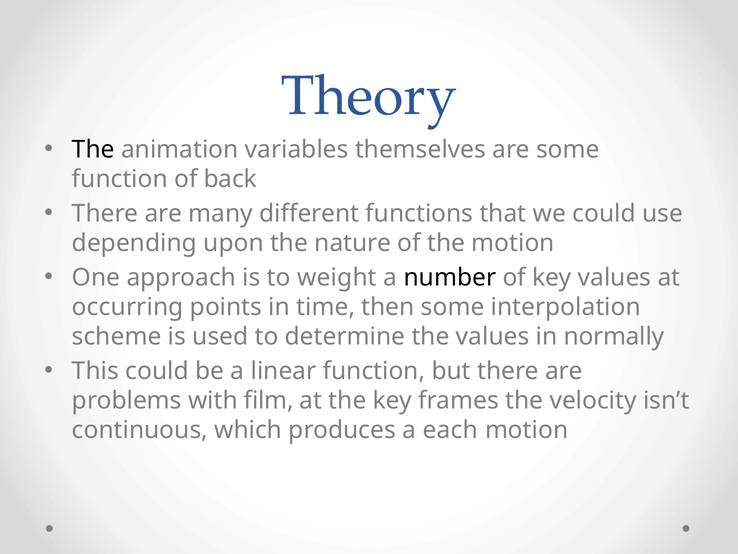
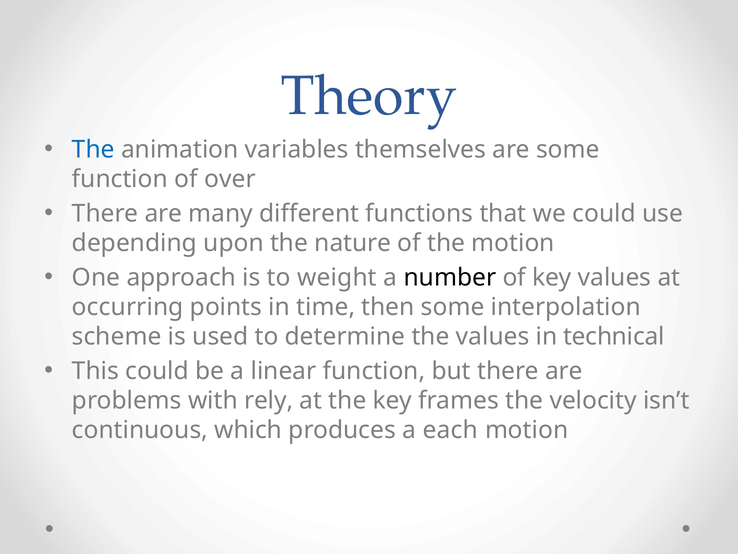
The at (93, 149) colour: black -> blue
back: back -> over
normally: normally -> technical
film: film -> rely
